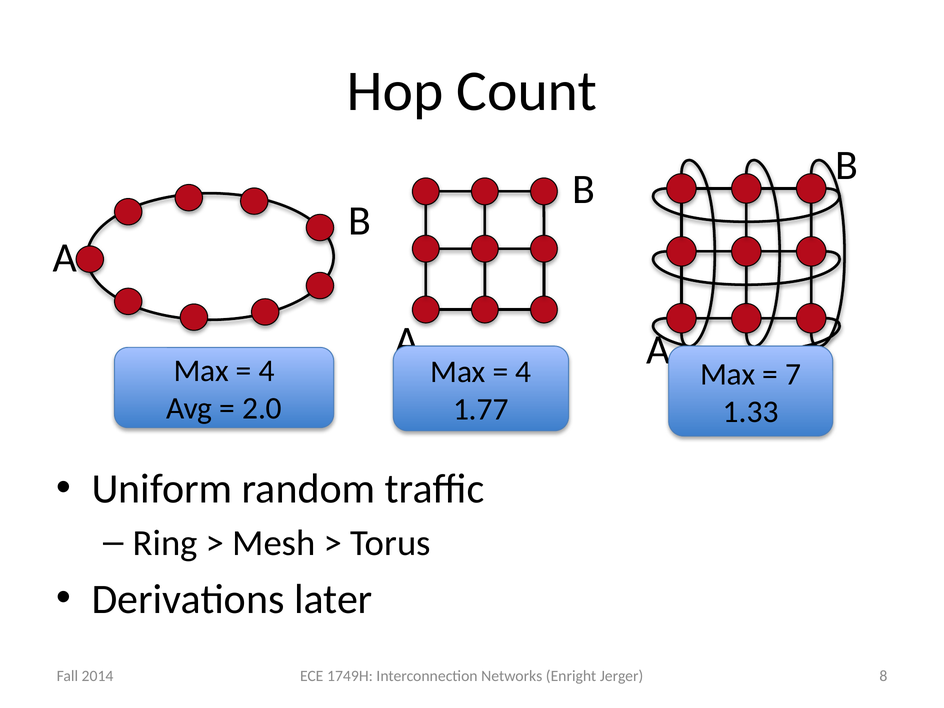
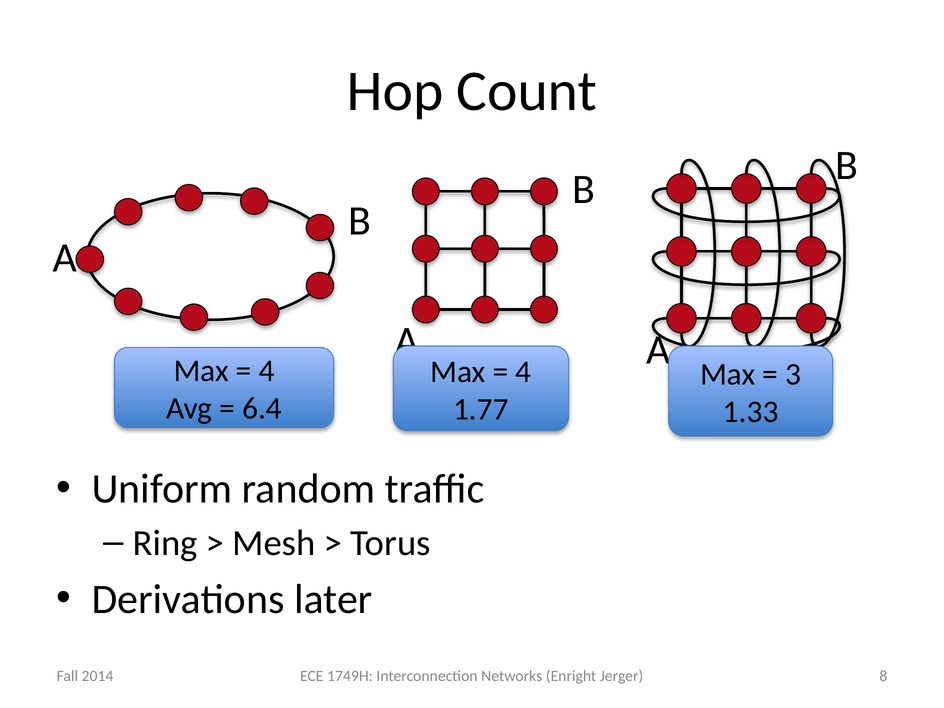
7: 7 -> 3
2.0: 2.0 -> 6.4
